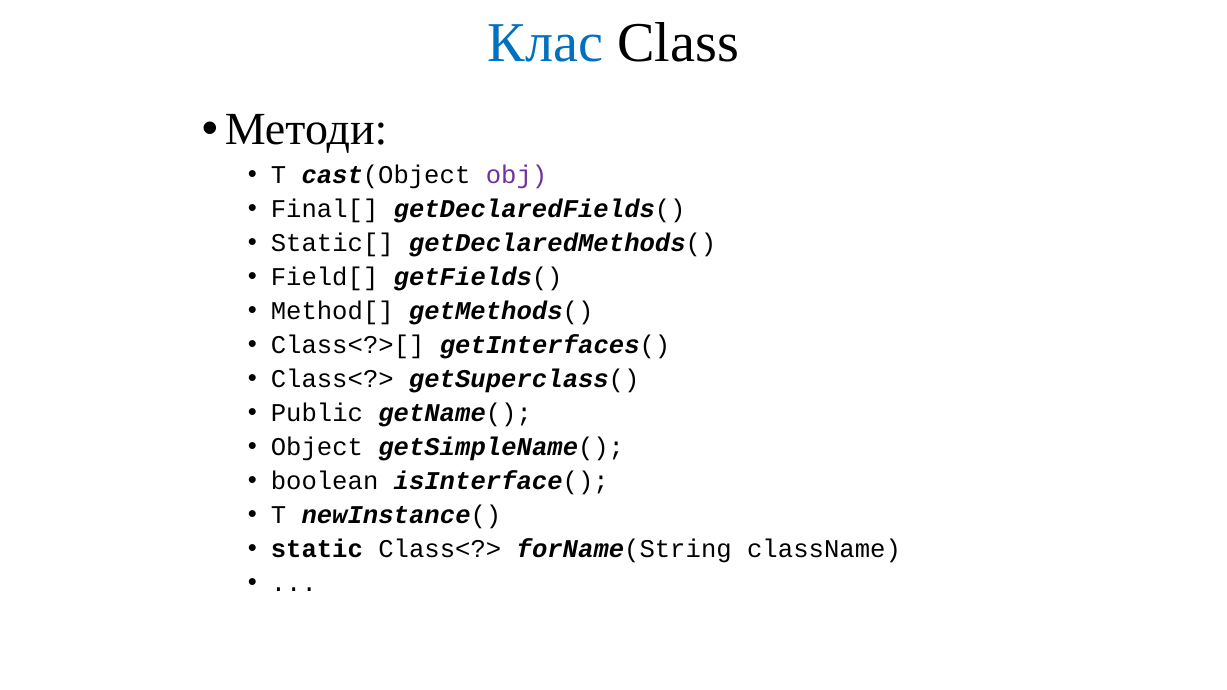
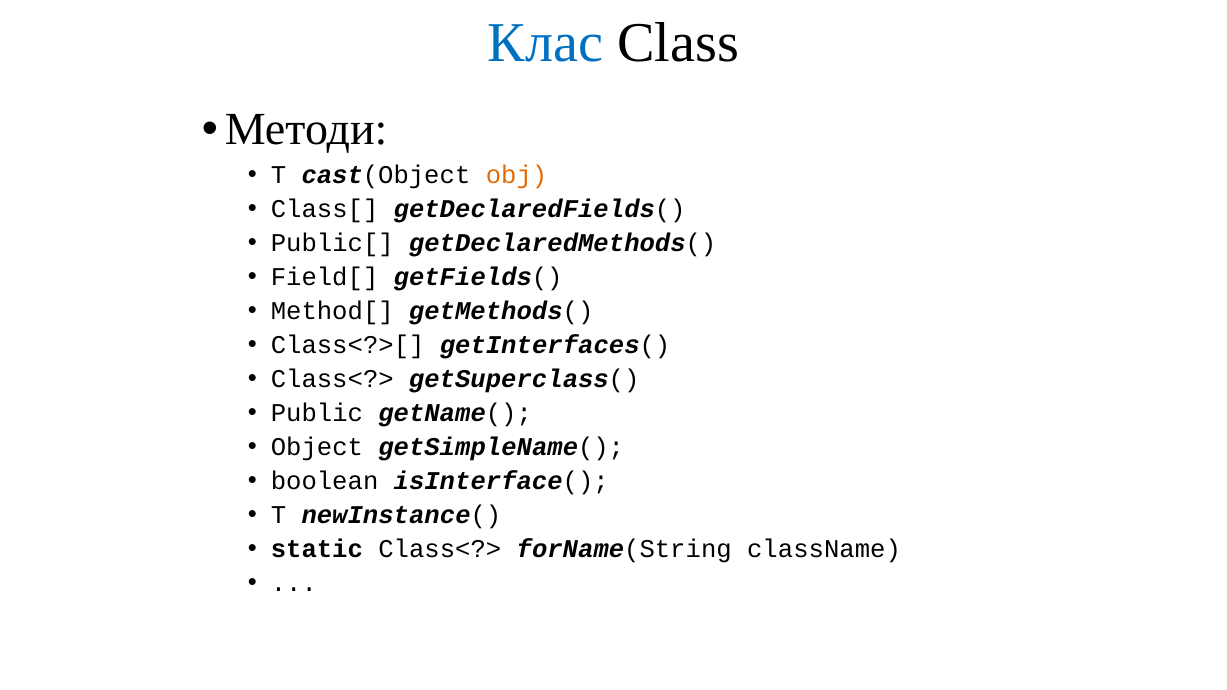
obj colour: purple -> orange
Final[: Final[ -> Class[
Static[: Static[ -> Public[
